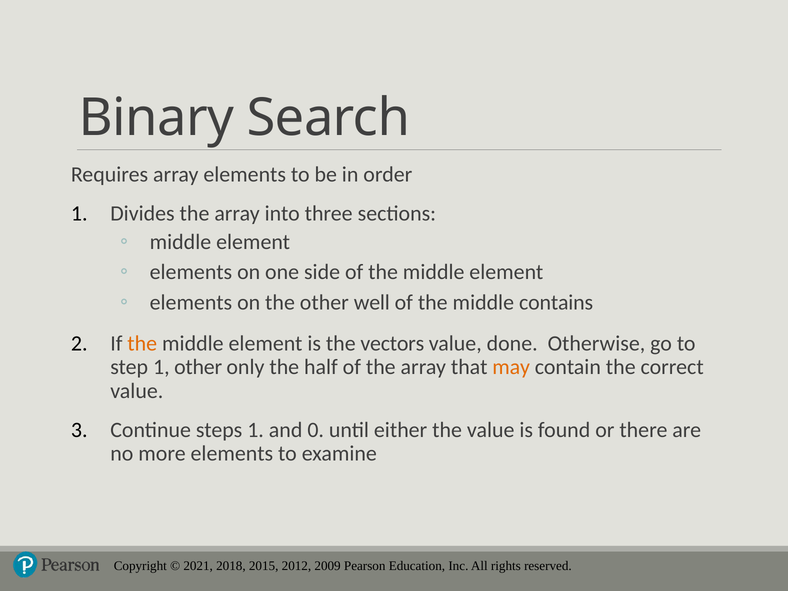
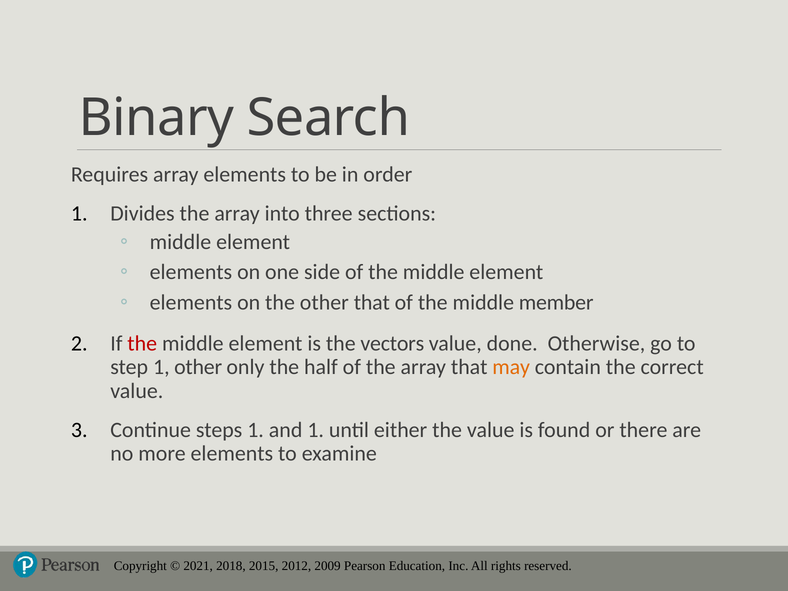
other well: well -> that
contains: contains -> member
the at (142, 343) colour: orange -> red
and 0: 0 -> 1
